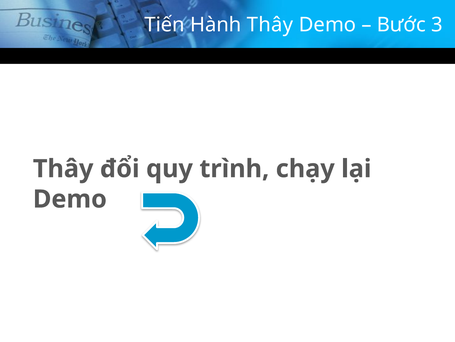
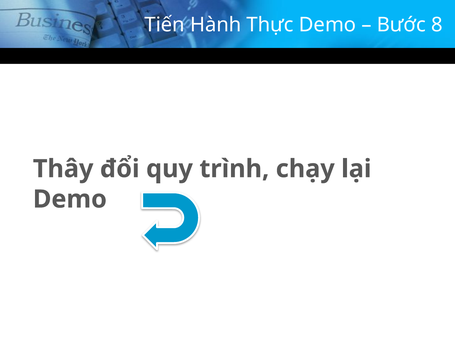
Hành Thây: Thây -> Thực
3: 3 -> 8
